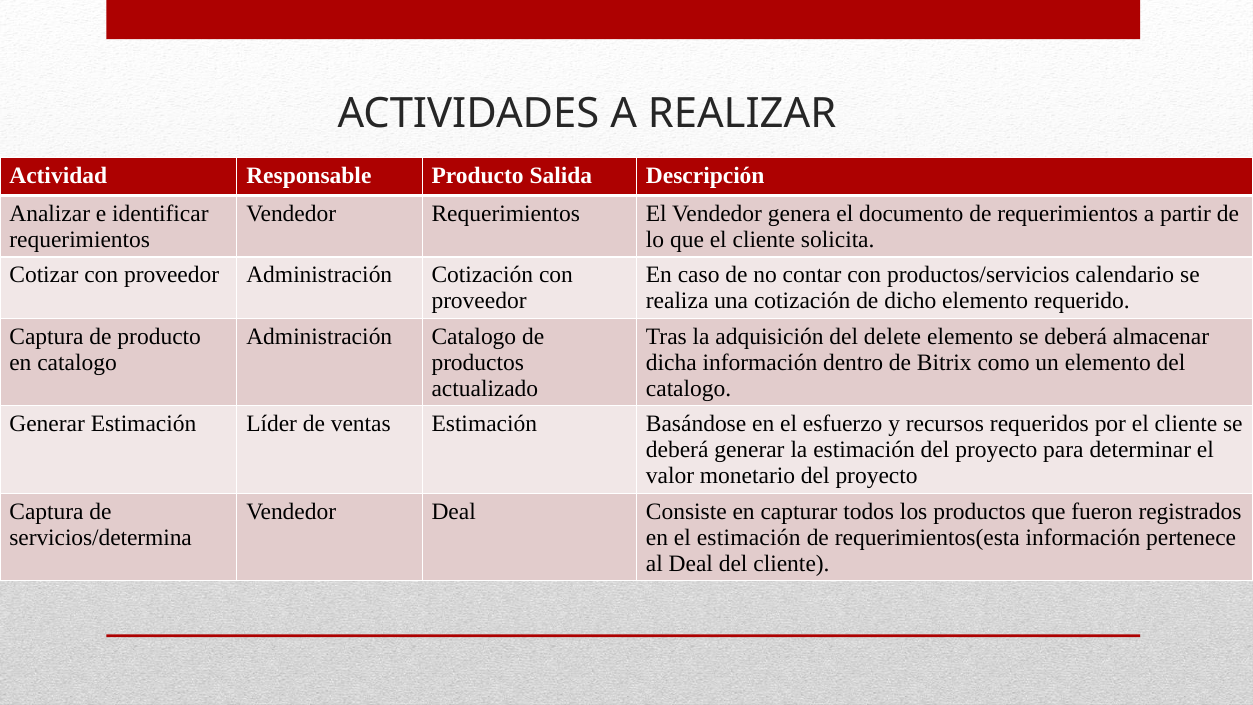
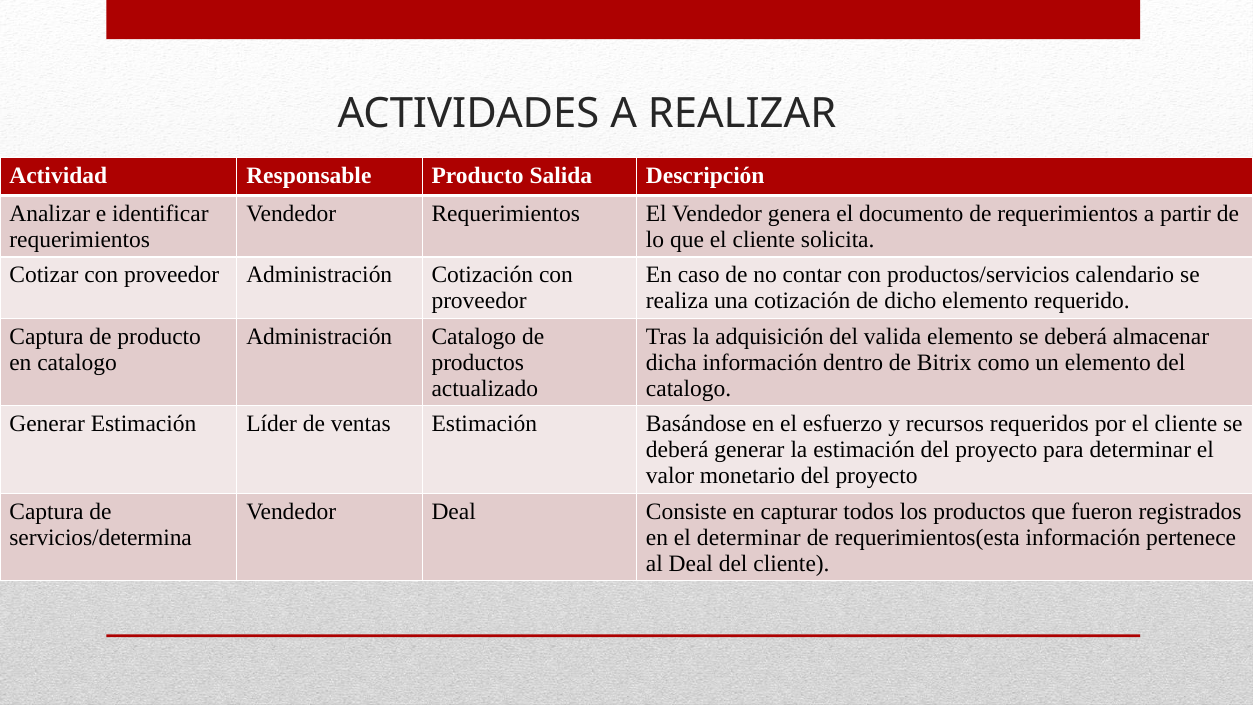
delete: delete -> valida
el estimación: estimación -> determinar
